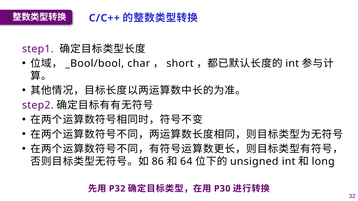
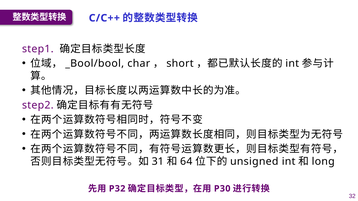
86: 86 -> 31
